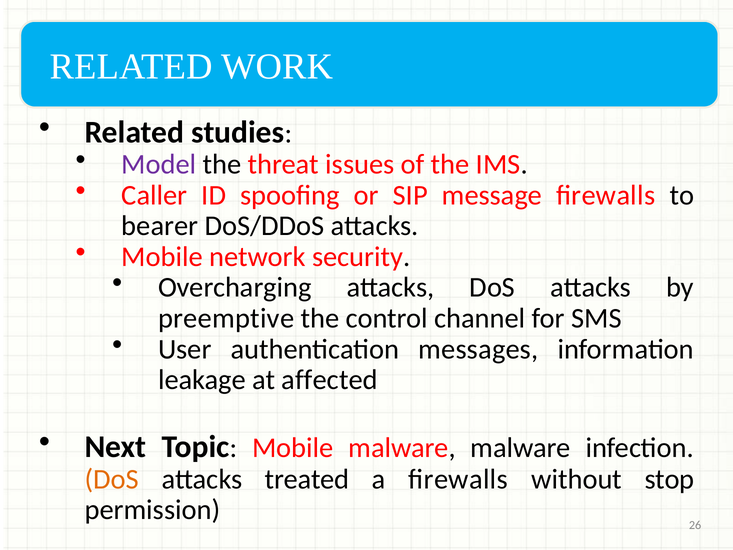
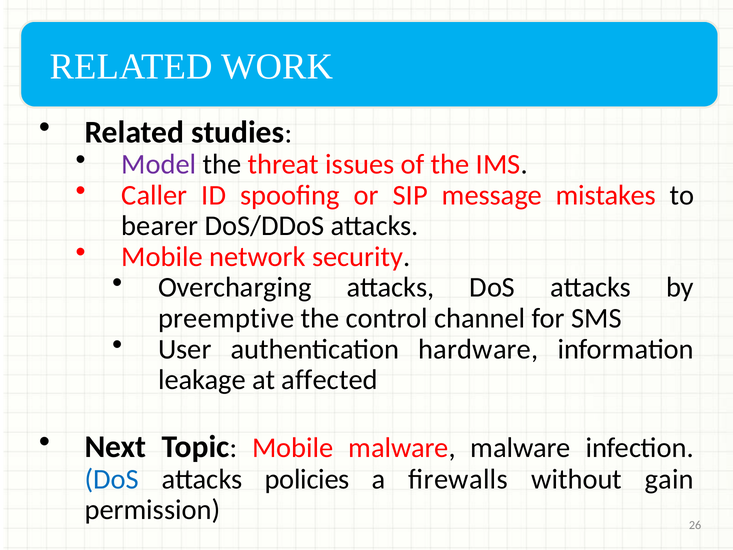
message ﬁrewalls: ﬁrewalls -> mistakes
messages: messages -> hardware
DoS at (112, 479) colour: orange -> blue
treated: treated -> policies
stop: stop -> gain
